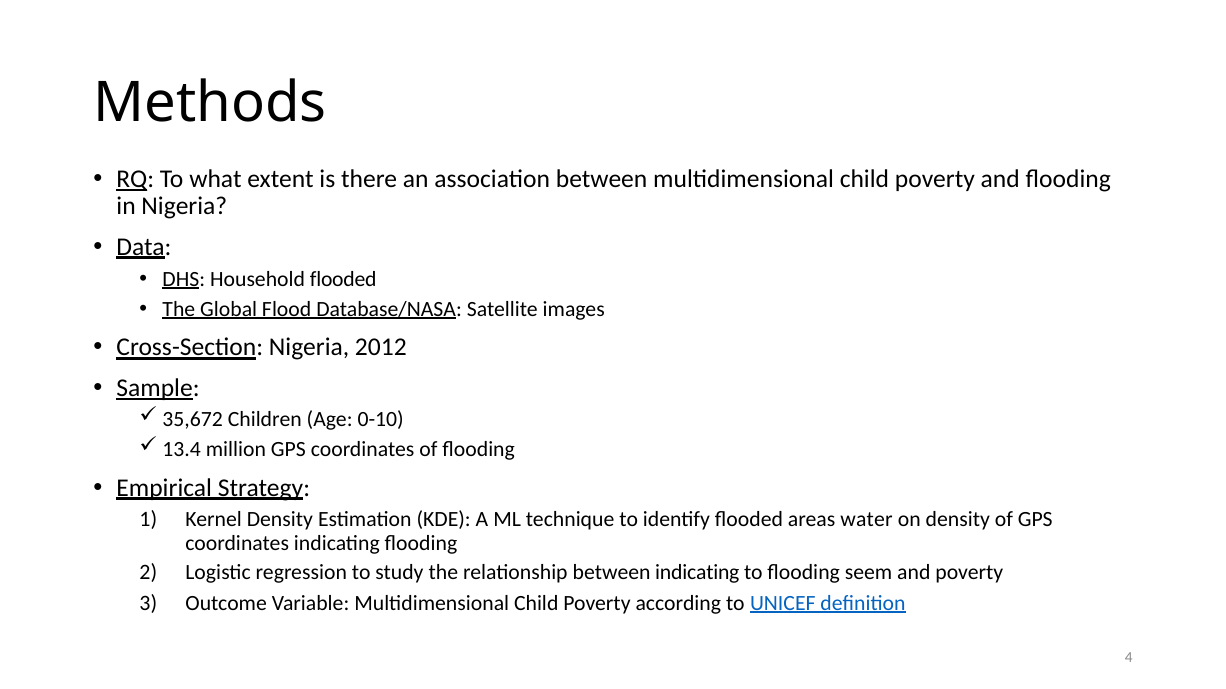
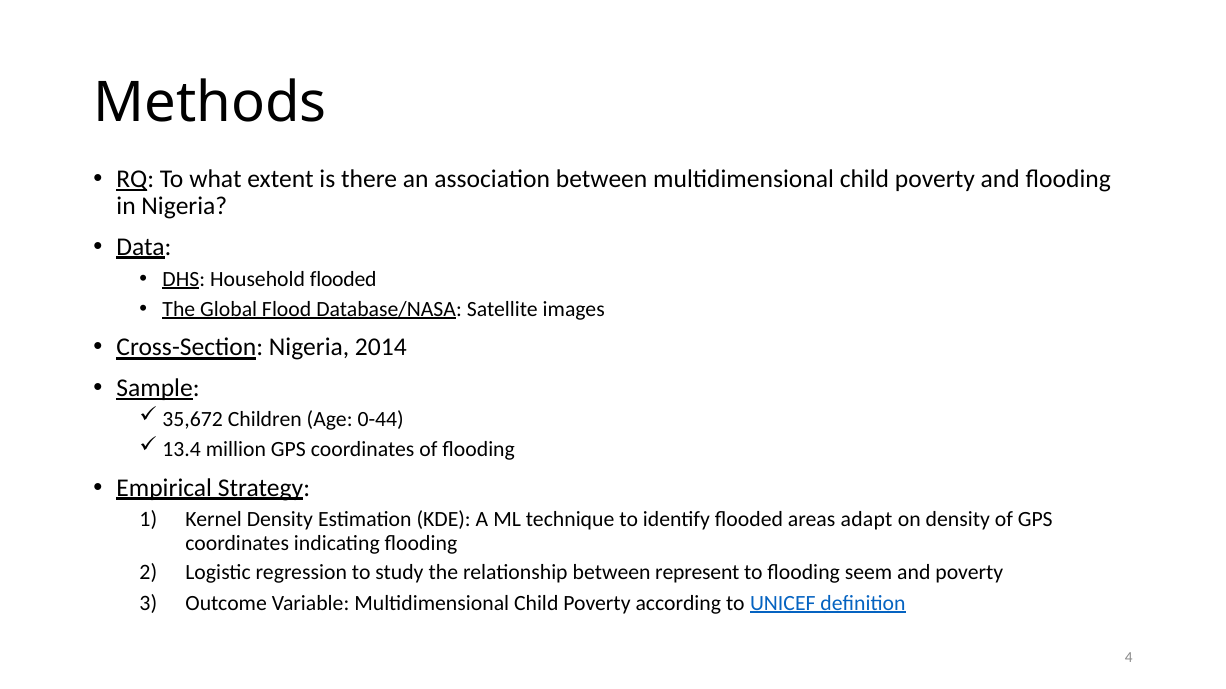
2012: 2012 -> 2014
0-10: 0-10 -> 0-44
water: water -> adapt
between indicating: indicating -> represent
